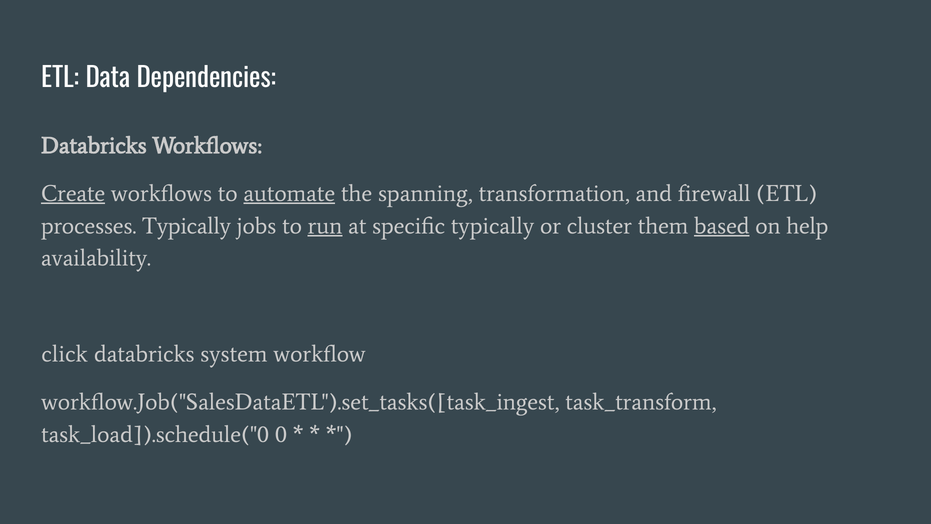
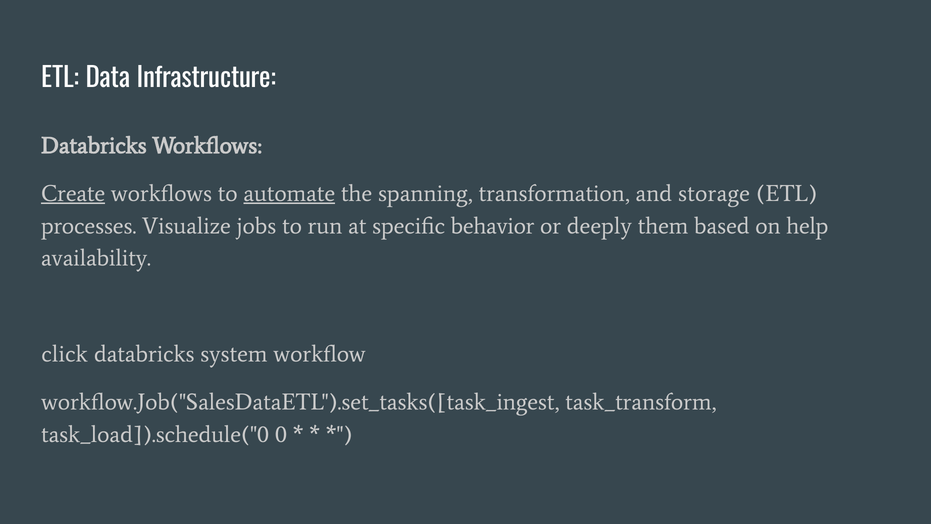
Dependencies: Dependencies -> Infrastructure
firewall: firewall -> storage
processes Typically: Typically -> Visualize
run underline: present -> none
specific typically: typically -> behavior
cluster: cluster -> deeply
based underline: present -> none
